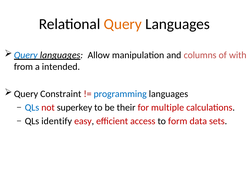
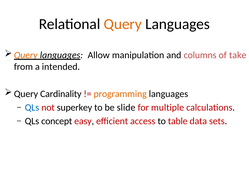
Query at (26, 55) colour: blue -> orange
with: with -> take
Constraint: Constraint -> Cardinality
programming colour: blue -> orange
their: their -> slide
identify: identify -> concept
form: form -> table
